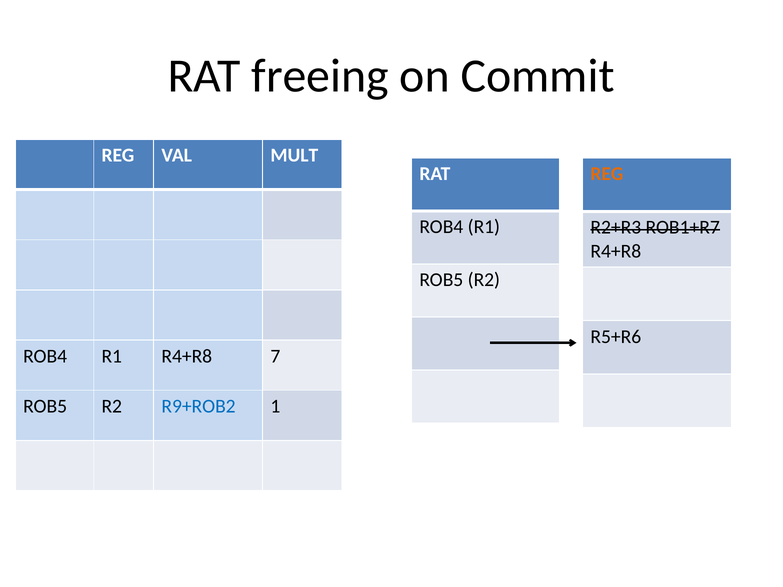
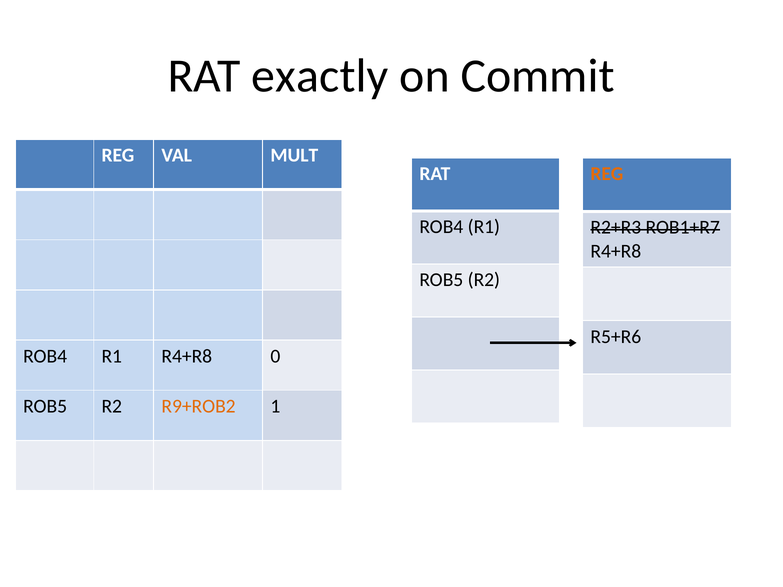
freeing: freeing -> exactly
7: 7 -> 0
R9+ROB2 colour: blue -> orange
